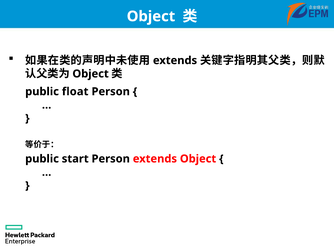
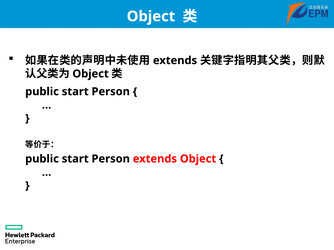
float at (75, 92): float -> start
